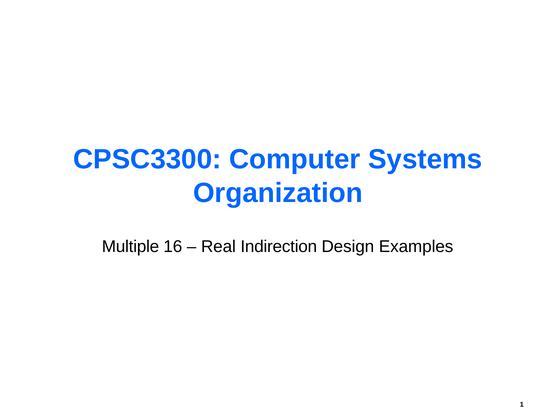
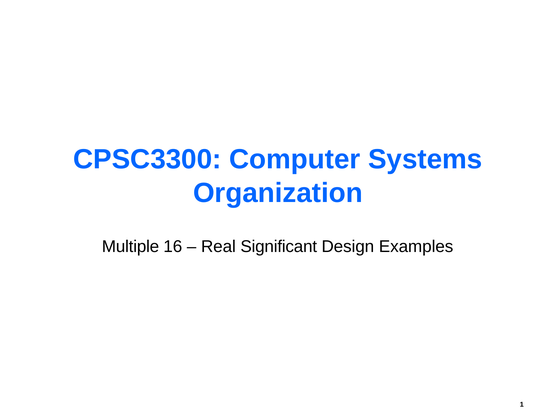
Indirection: Indirection -> Significant
